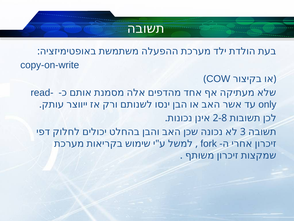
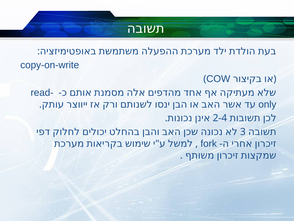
2-8: 2-8 -> 2-4
